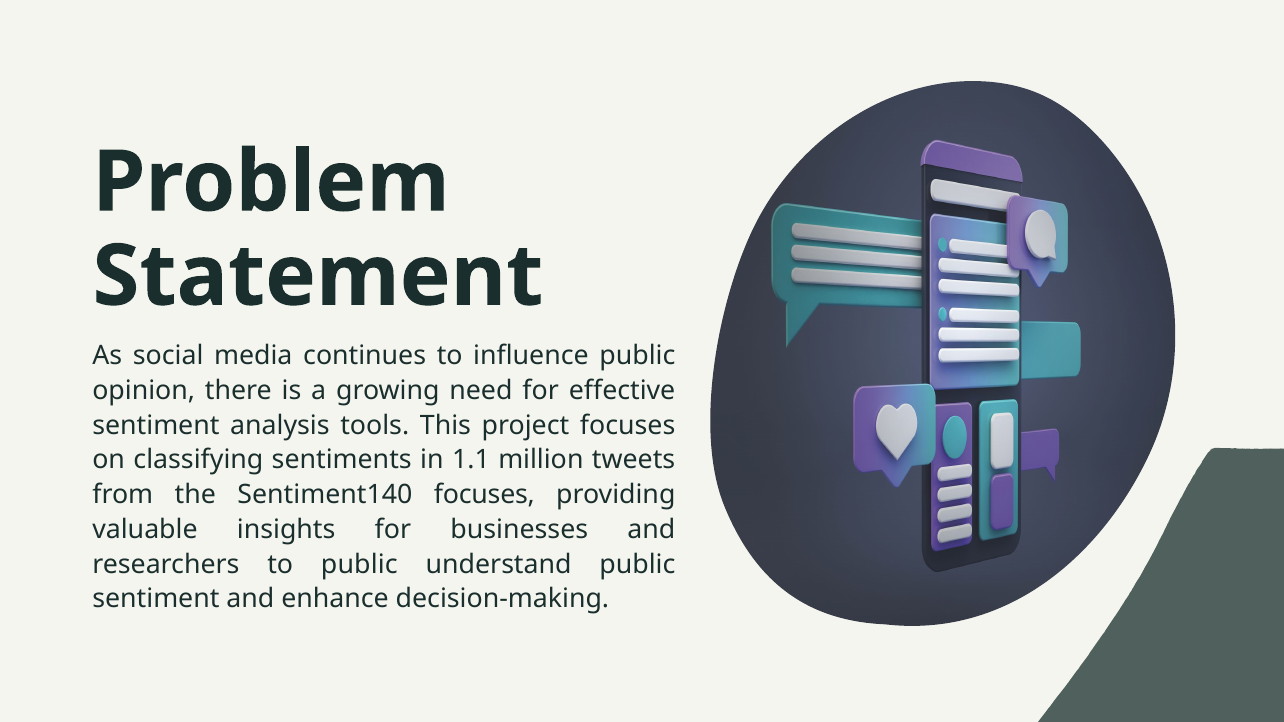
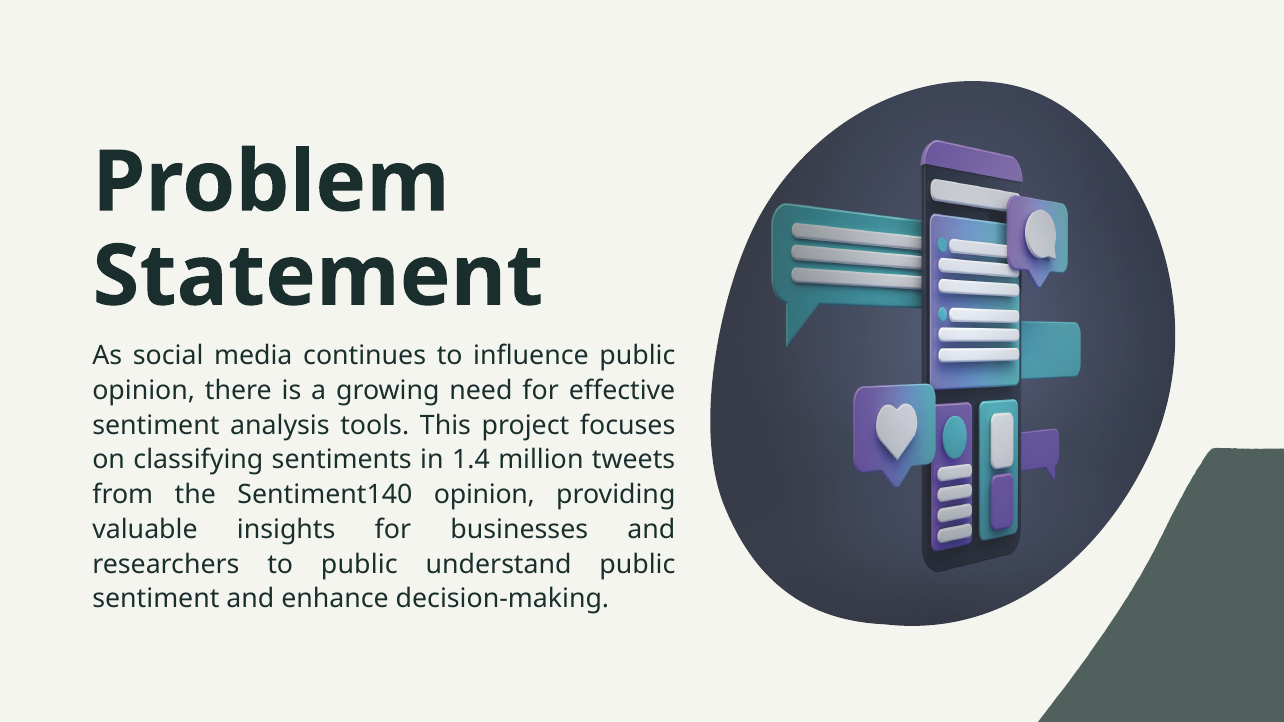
1.1: 1.1 -> 1.4
Sentiment140 focuses: focuses -> opinion
